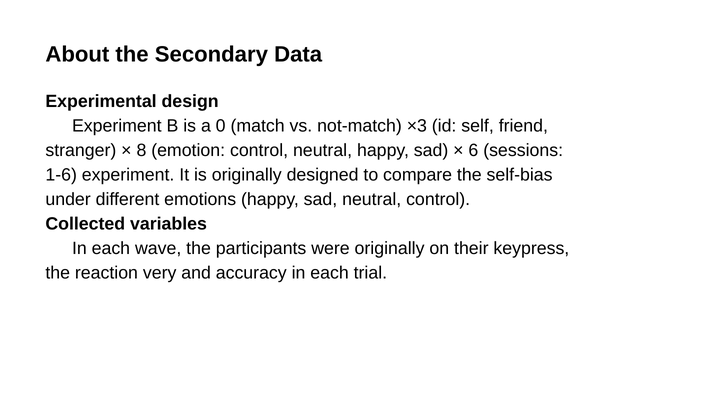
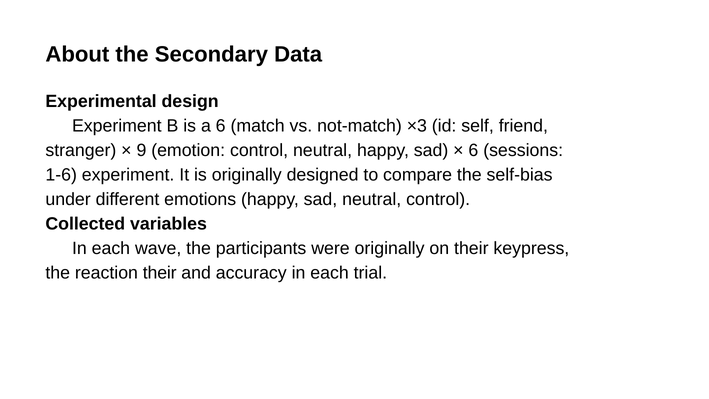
a 0: 0 -> 6
8: 8 -> 9
reaction very: very -> their
